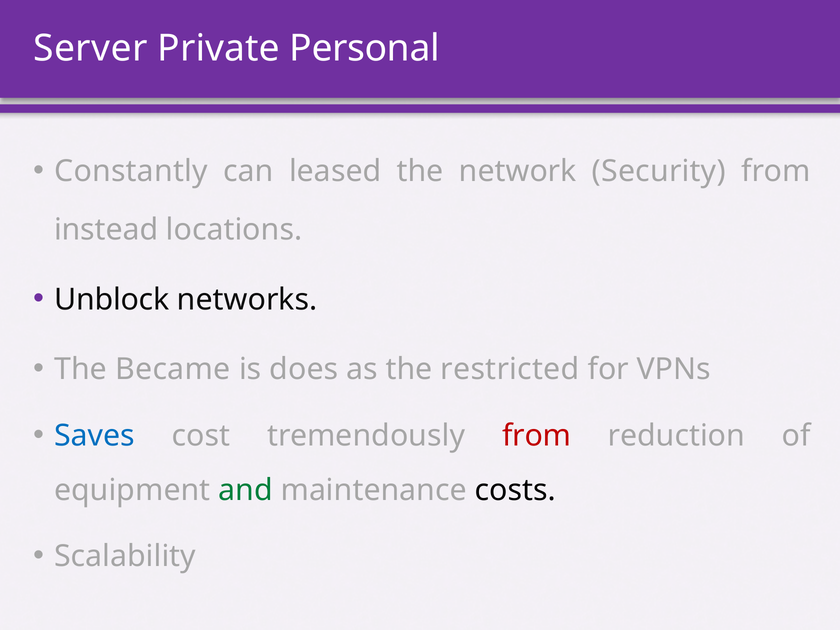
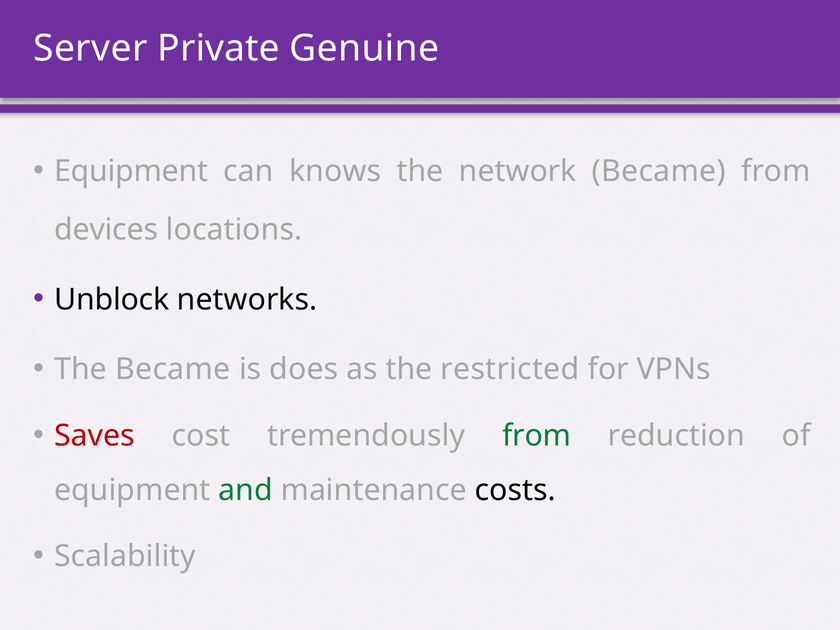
Personal: Personal -> Genuine
Constantly at (131, 171): Constantly -> Equipment
leased: leased -> knows
network Security: Security -> Became
instead: instead -> devices
Saves colour: blue -> red
from at (537, 436) colour: red -> green
